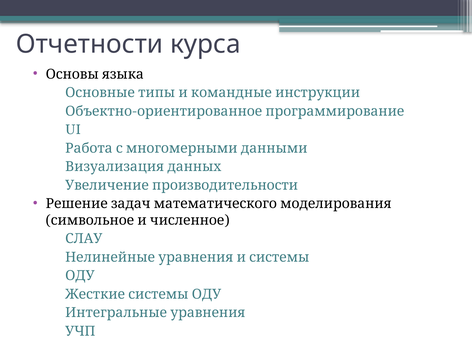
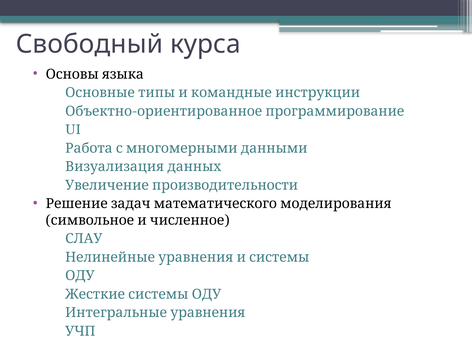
Отчетности: Отчетности -> Свободный
